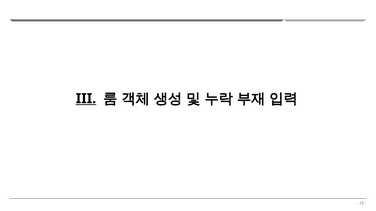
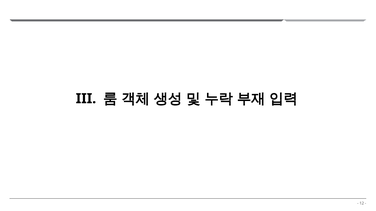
III underline: present -> none
